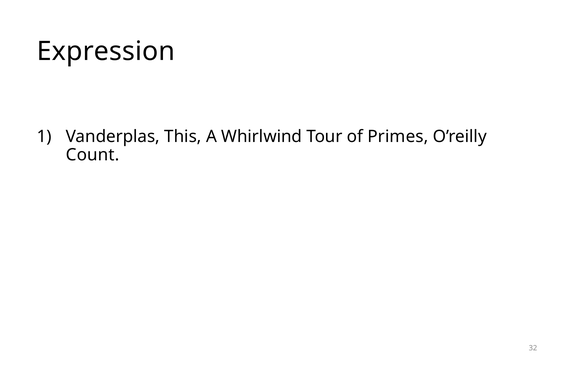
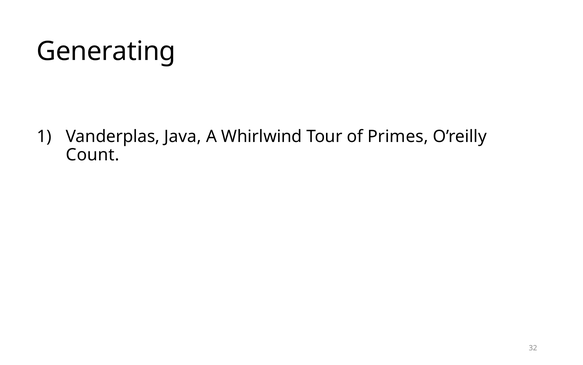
Expression: Expression -> Generating
This: This -> Java
